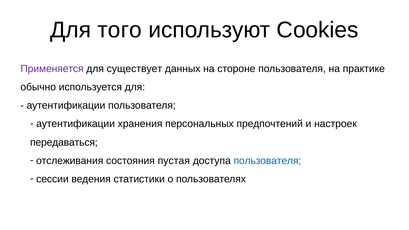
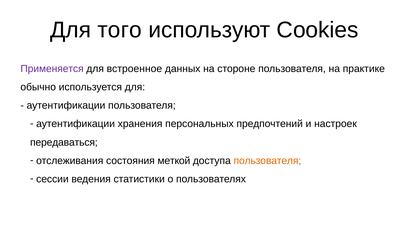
существует: существует -> встроенное
пустая: пустая -> меткой
пользователя at (267, 161) colour: blue -> orange
